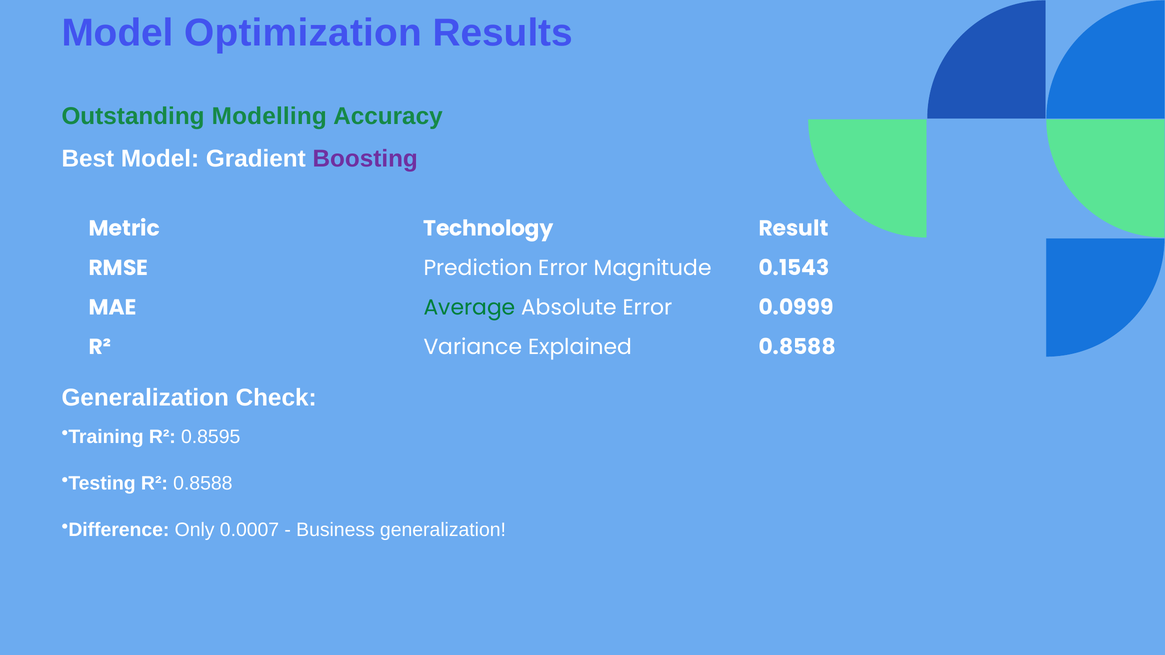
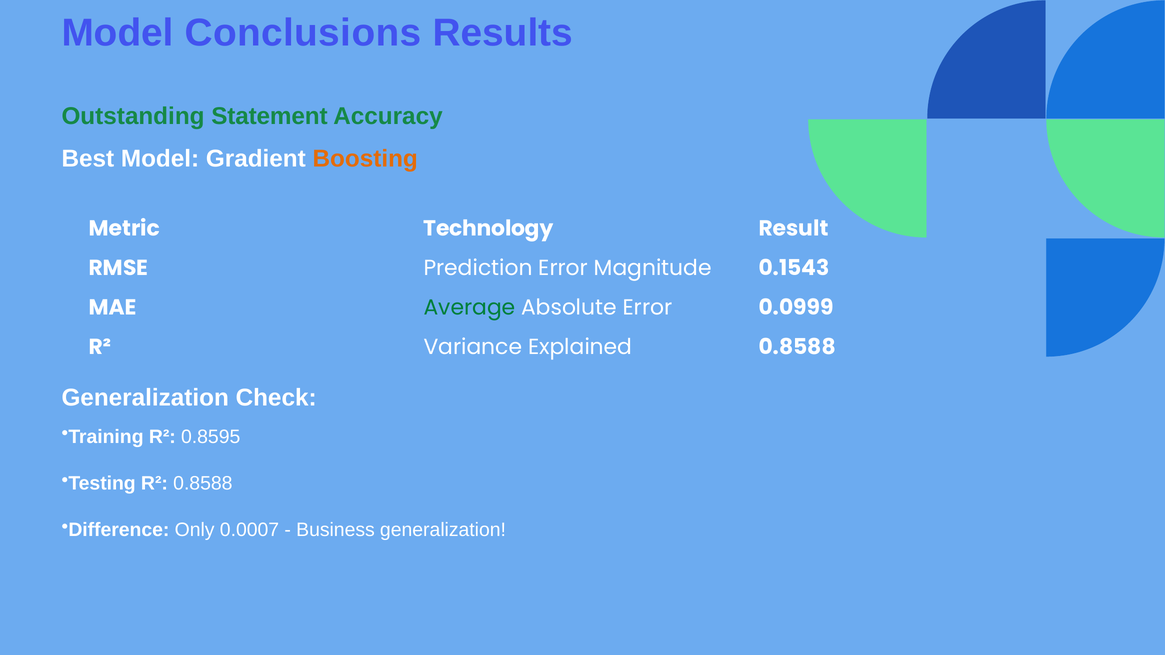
Optimization: Optimization -> Conclusions
Modelling: Modelling -> Statement
Boosting colour: purple -> orange
